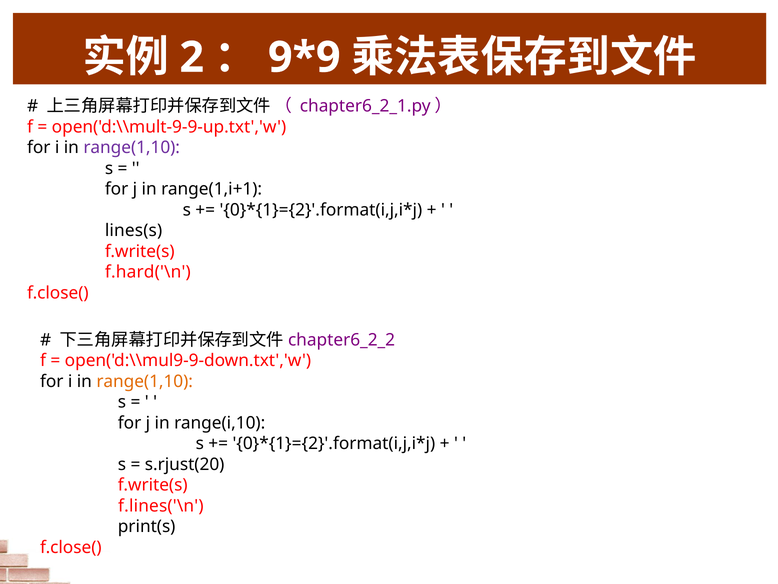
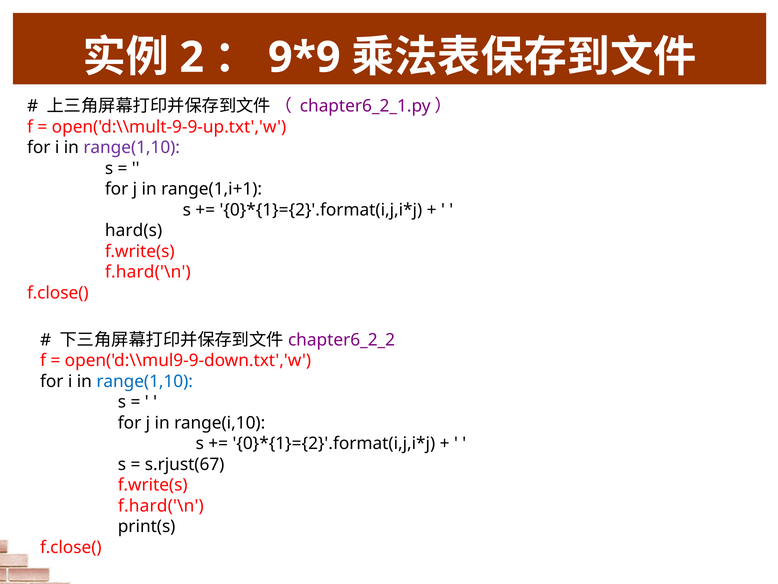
lines(s: lines(s -> hard(s
range(1,10 at (145, 381) colour: orange -> blue
s.rjust(20: s.rjust(20 -> s.rjust(67
f.lines('\n at (161, 505): f.lines('\n -> f.hard('\n
